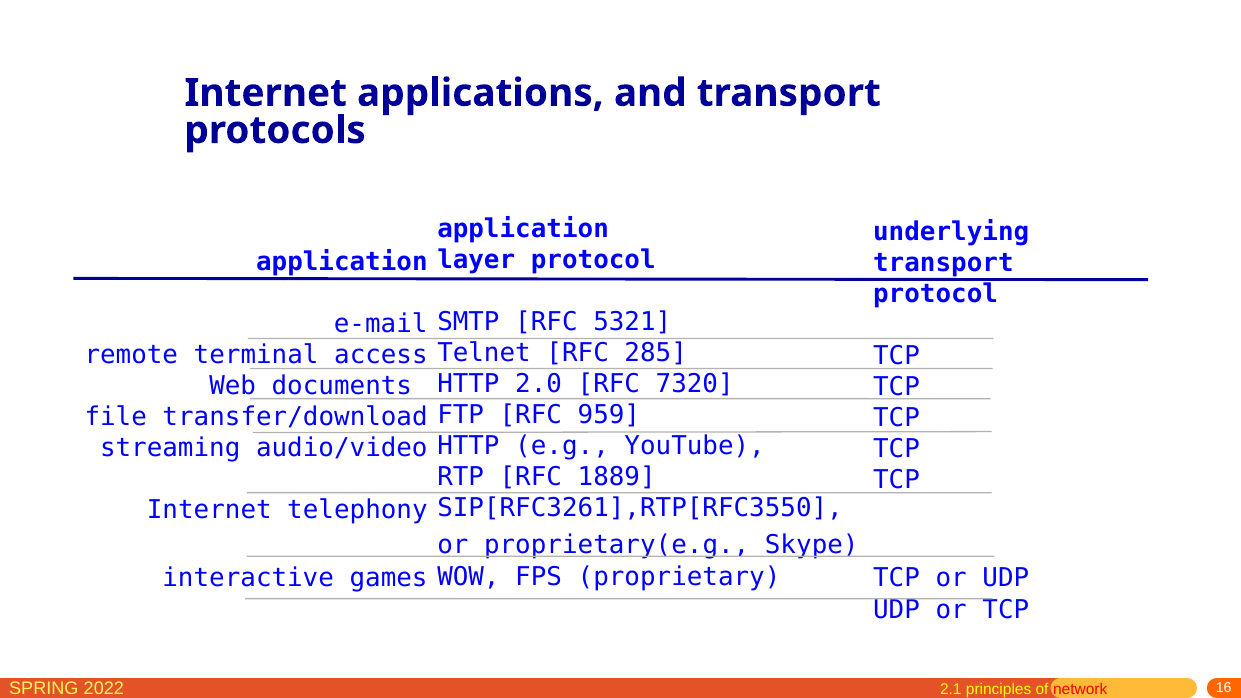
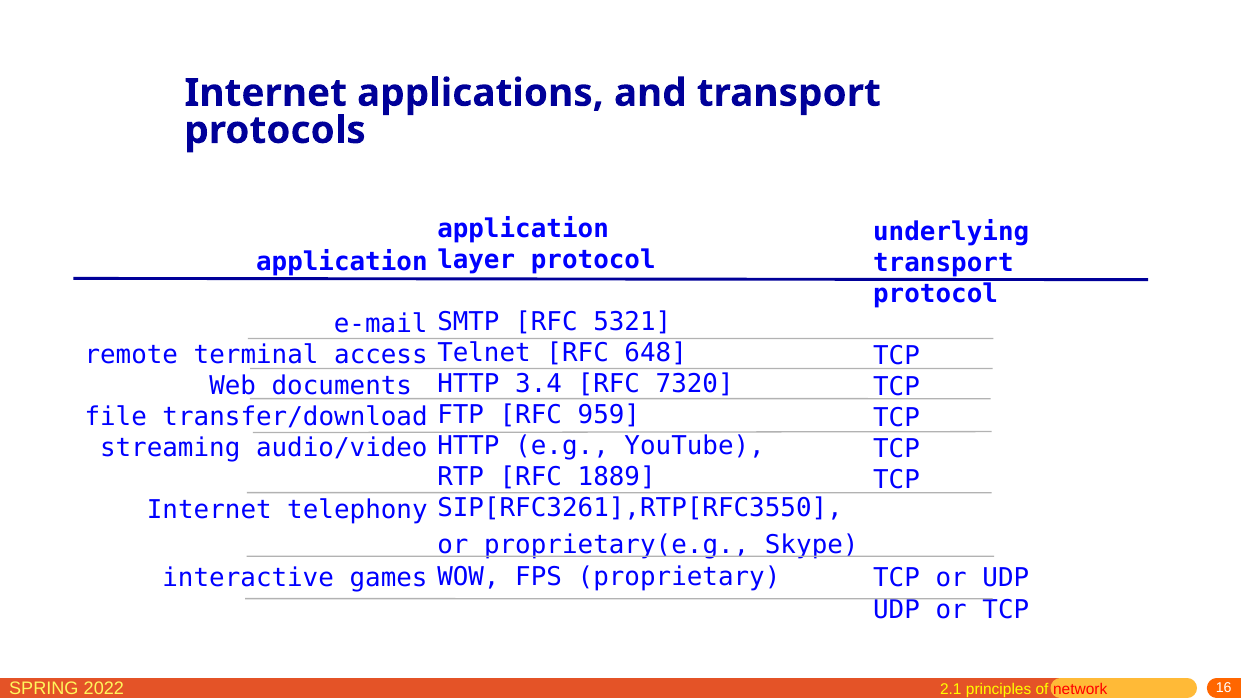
285: 285 -> 648
2.0: 2.0 -> 3.4
